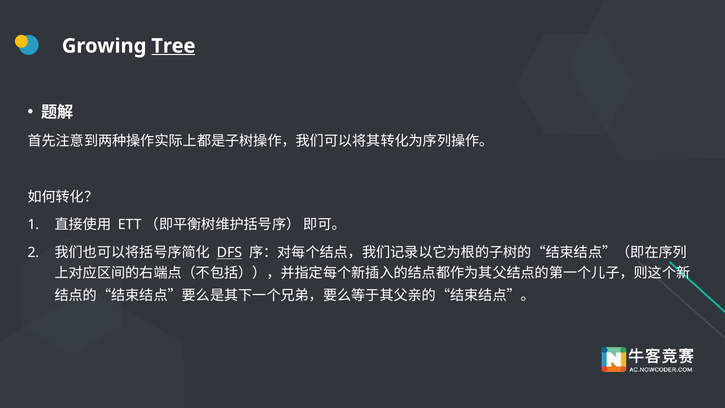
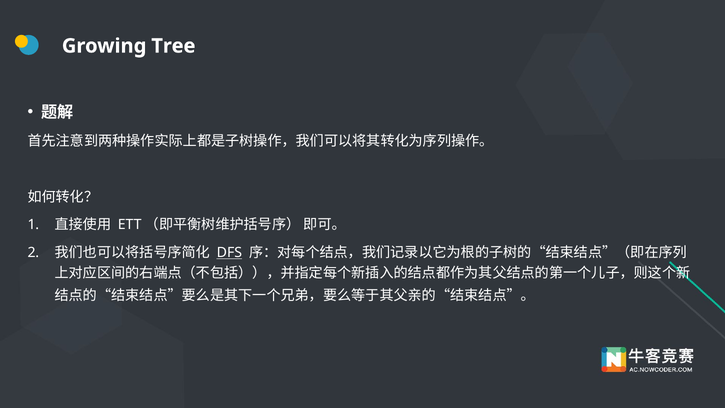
Tree underline: present -> none
